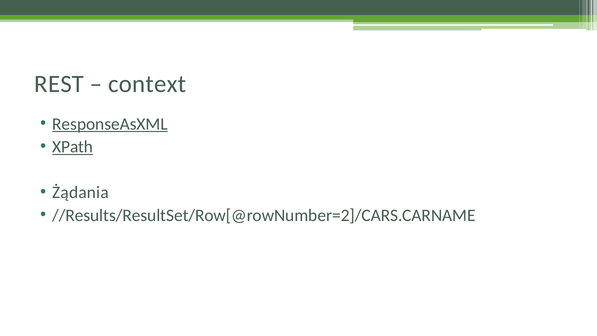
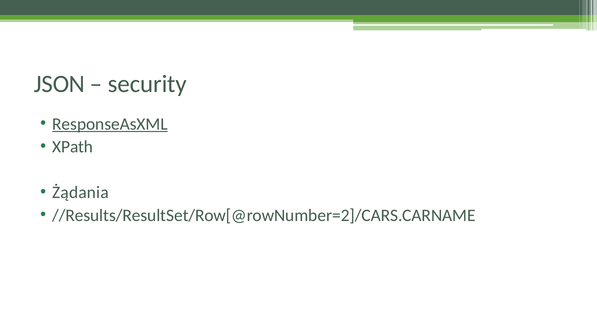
REST: REST -> JSON
context: context -> security
XPath underline: present -> none
